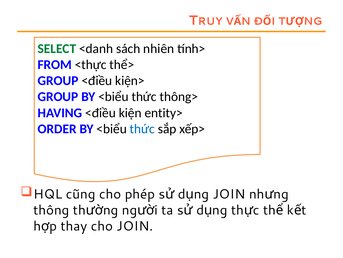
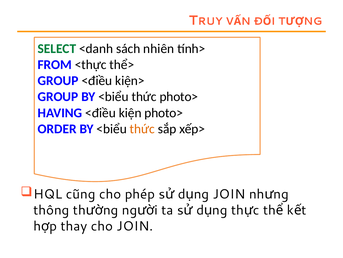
thức thông>: thông> -> photo>
kiện entity>: entity> -> photo>
thức at (142, 129) colour: blue -> orange
